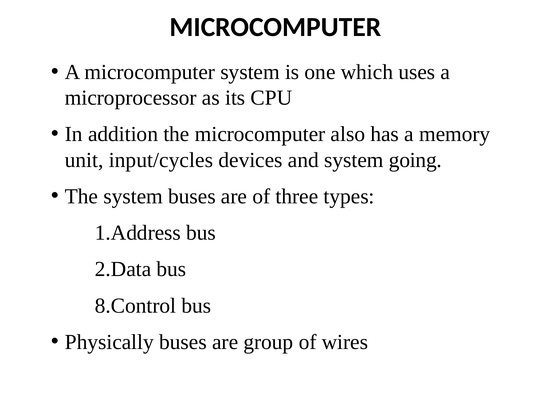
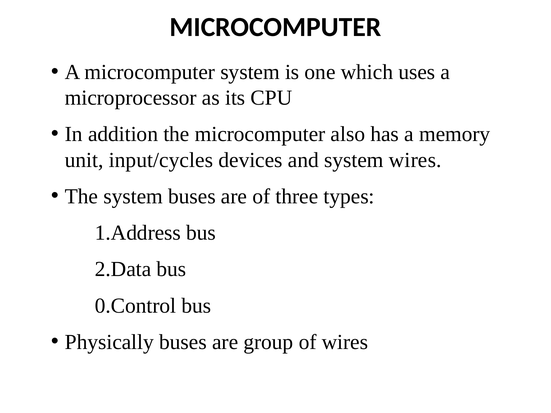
system going: going -> wires
8.Control: 8.Control -> 0.Control
